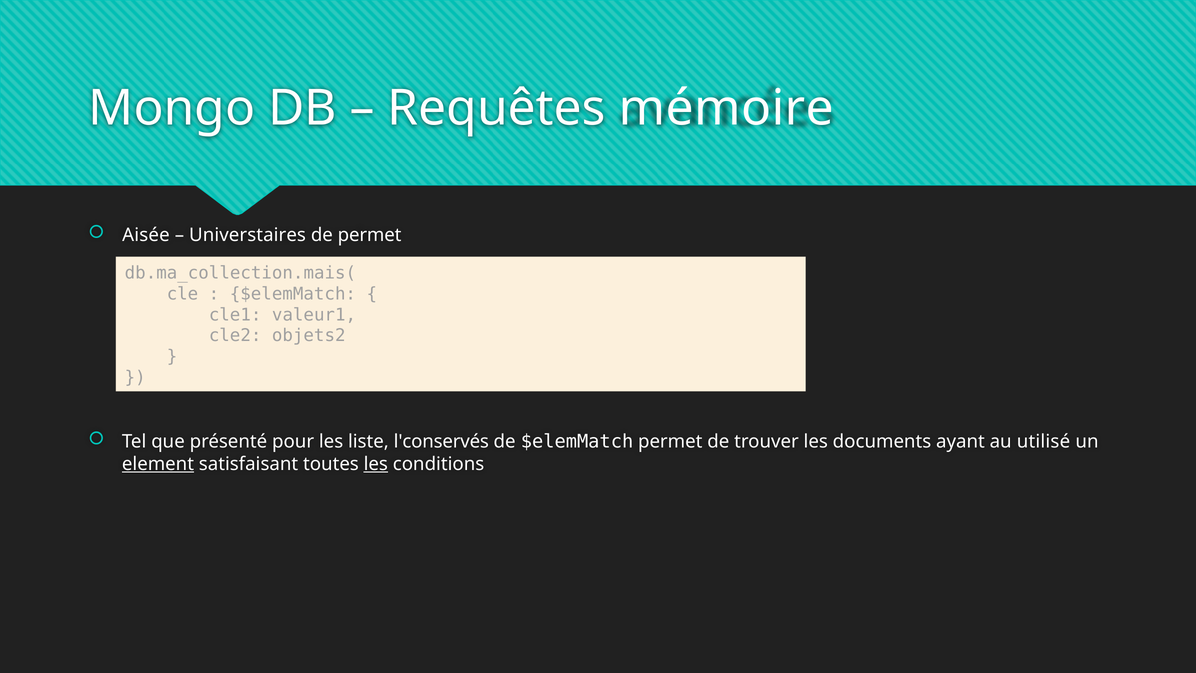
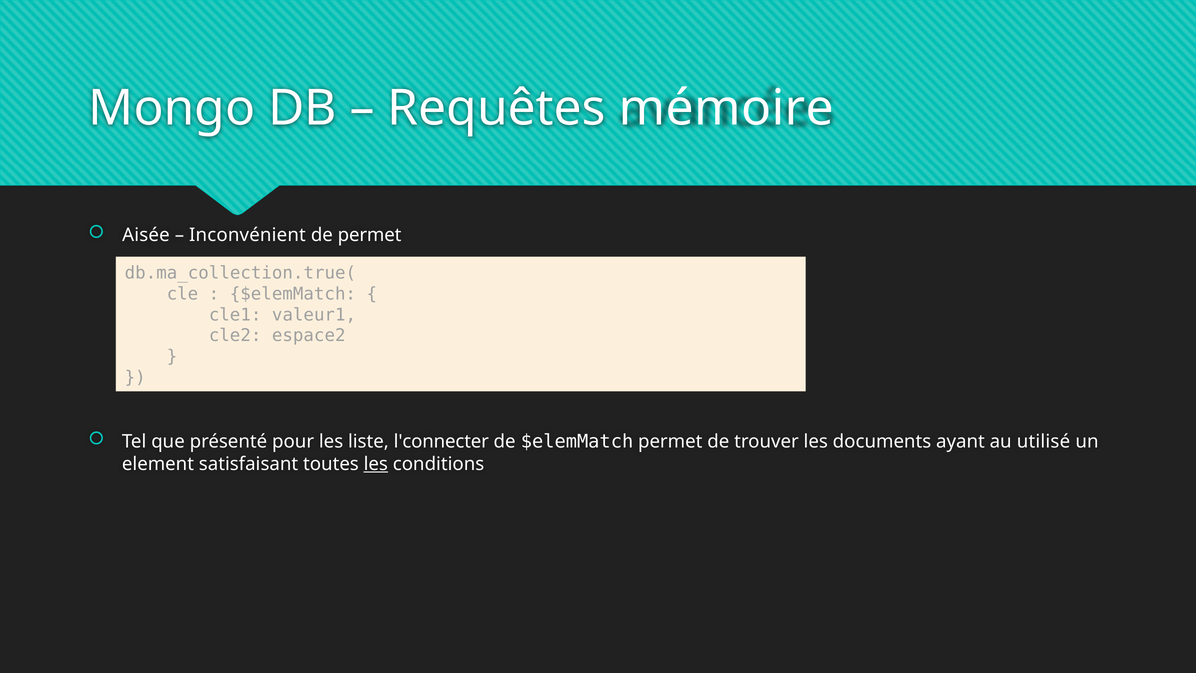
Universtaires: Universtaires -> Inconvénient
db.ma_collection.mais(: db.ma_collection.mais( -> db.ma_collection.true(
objets2: objets2 -> espace2
l'conservés: l'conservés -> l'connecter
element underline: present -> none
